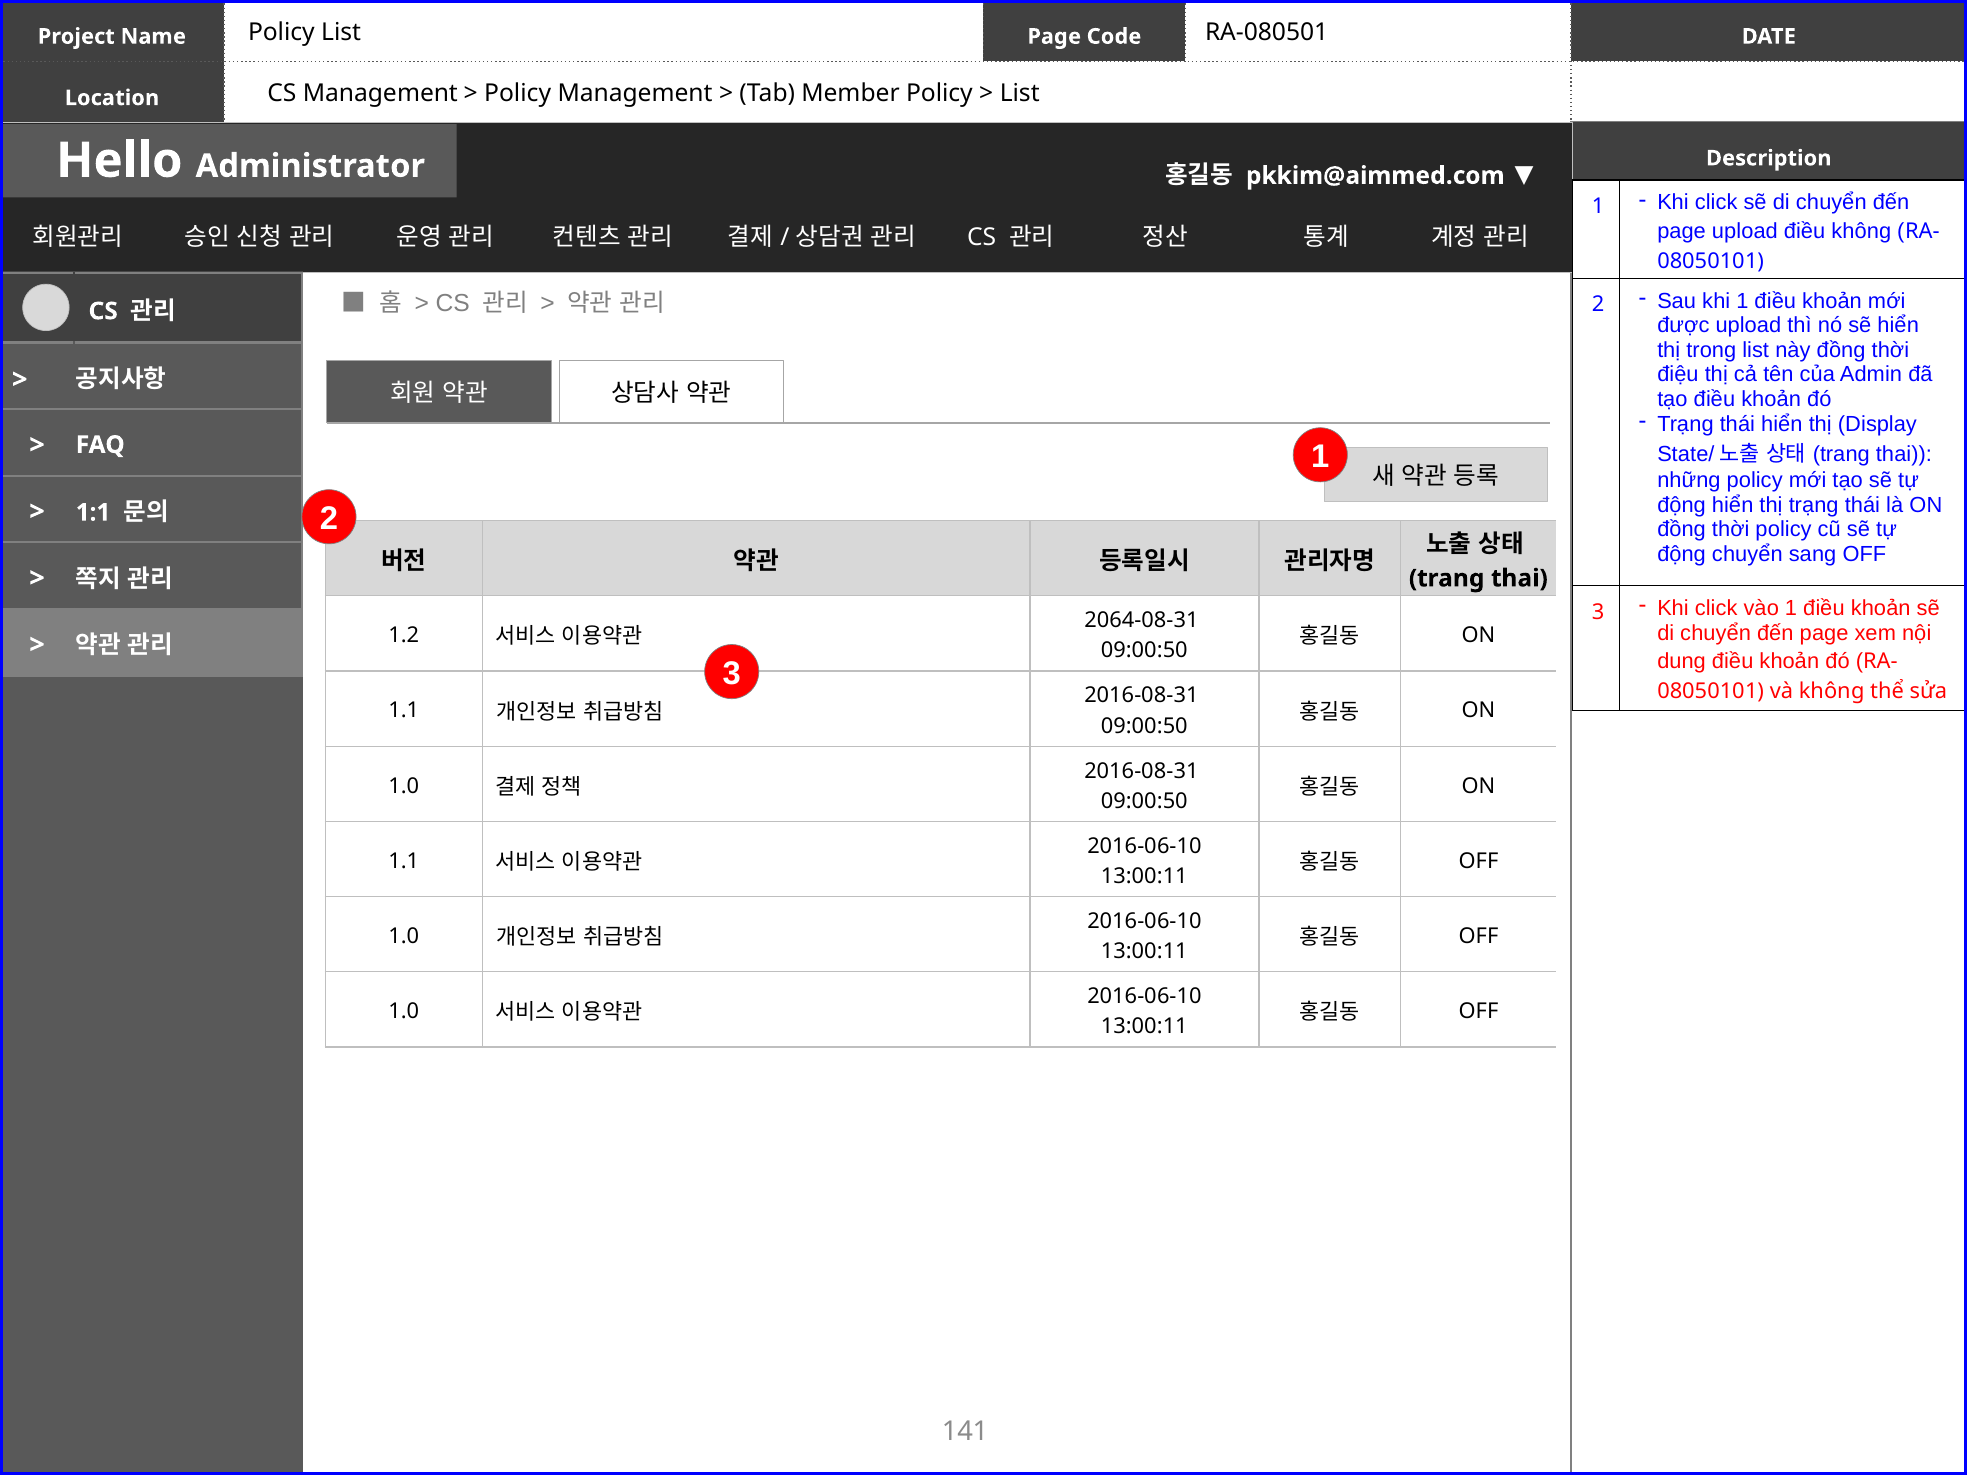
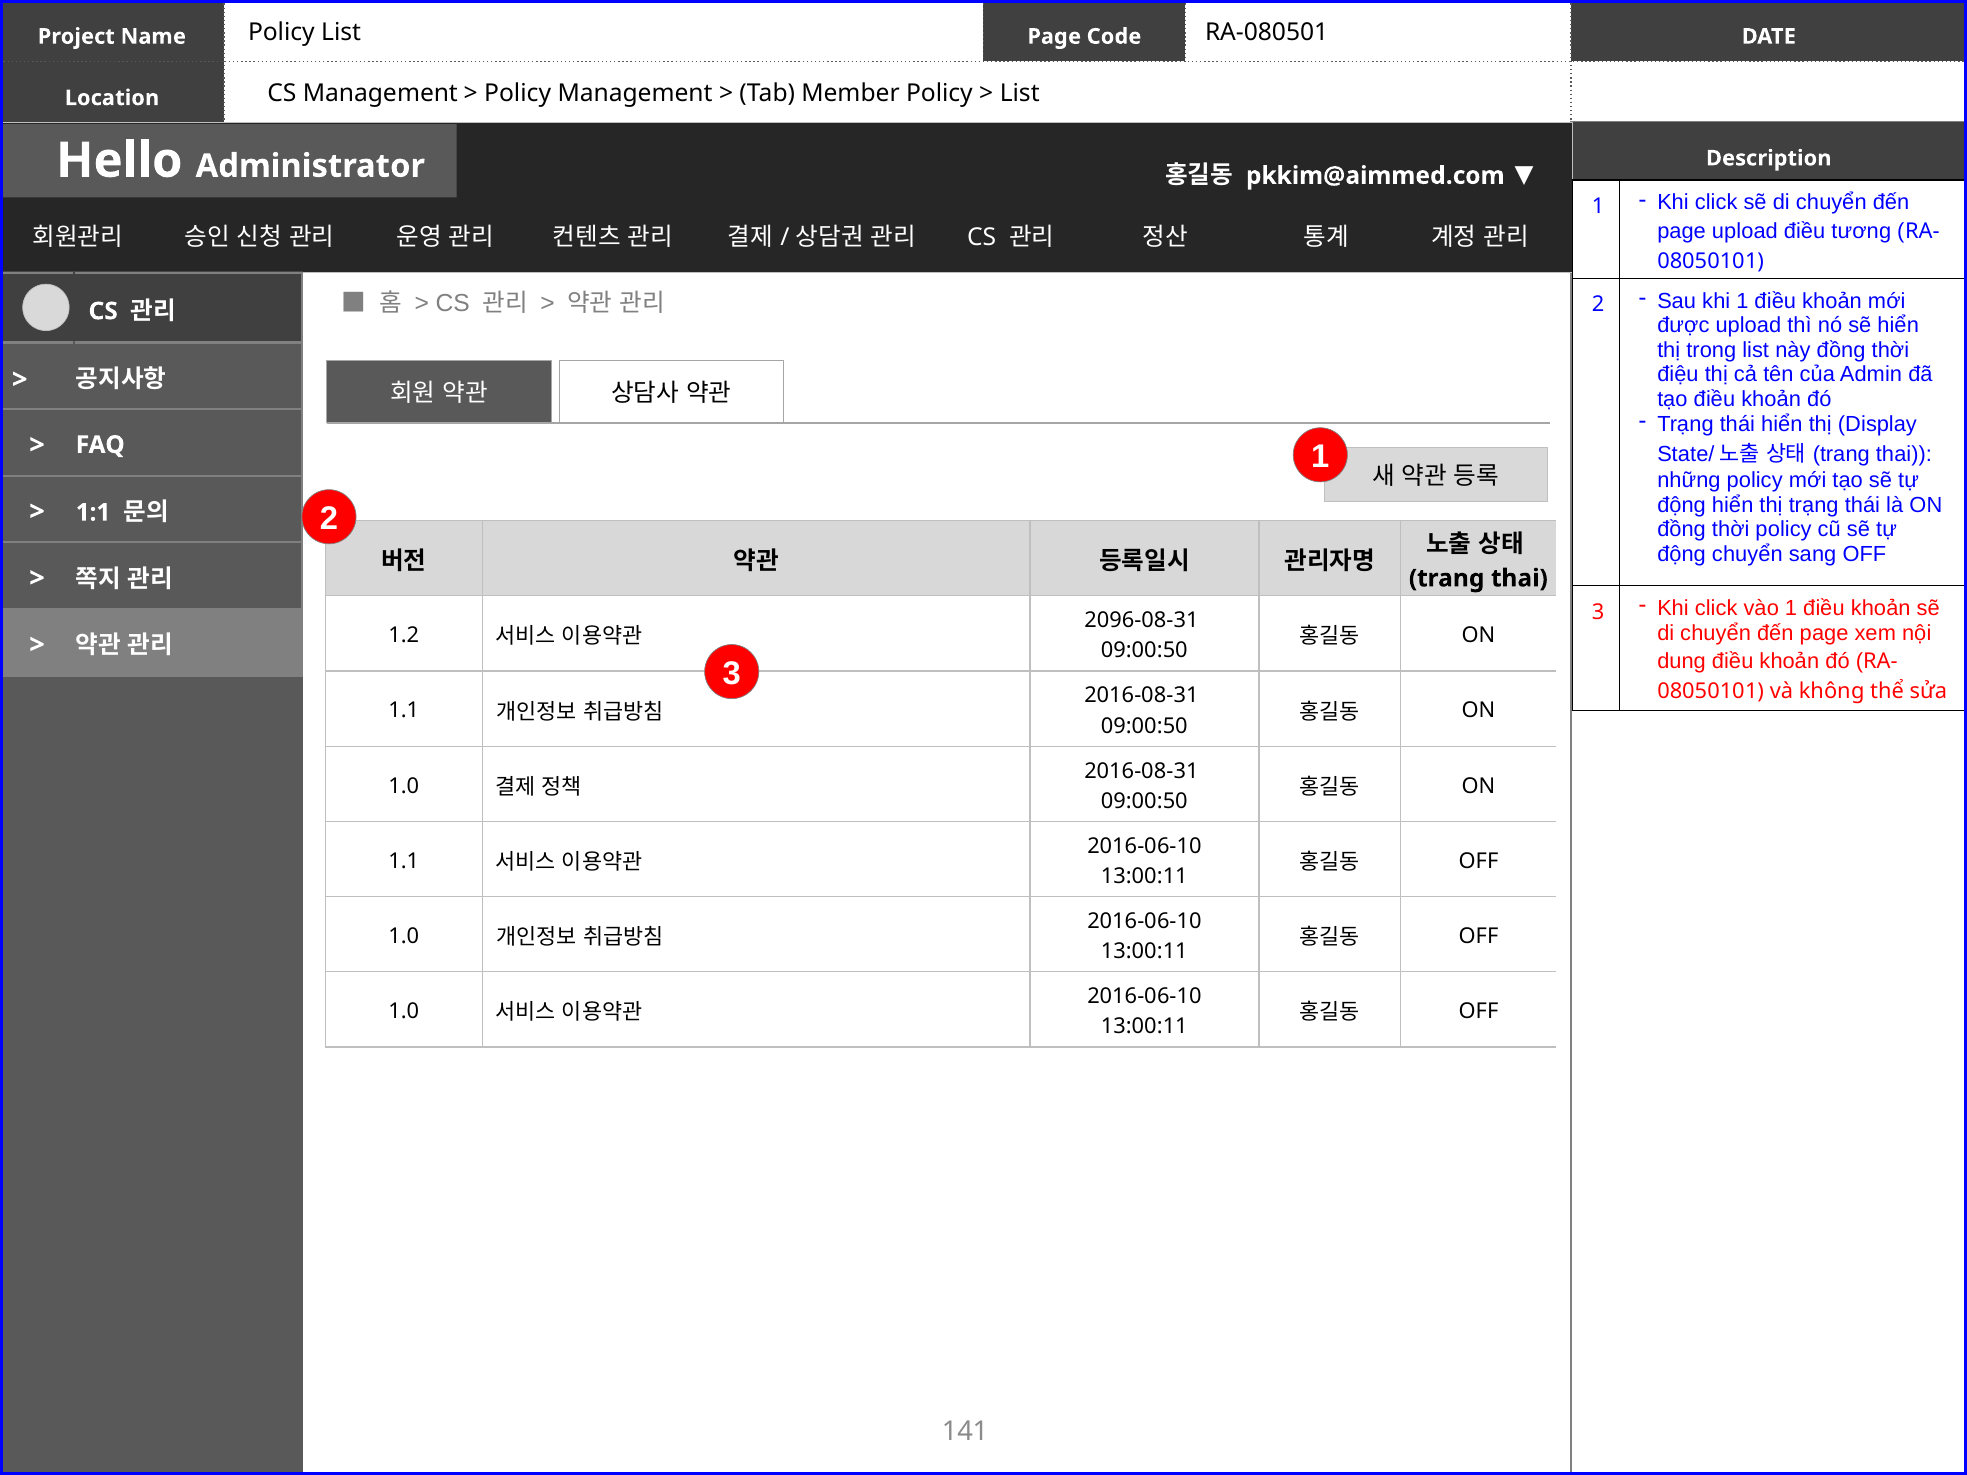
điều không: không -> tương
2064-08-31: 2064-08-31 -> 2096-08-31
